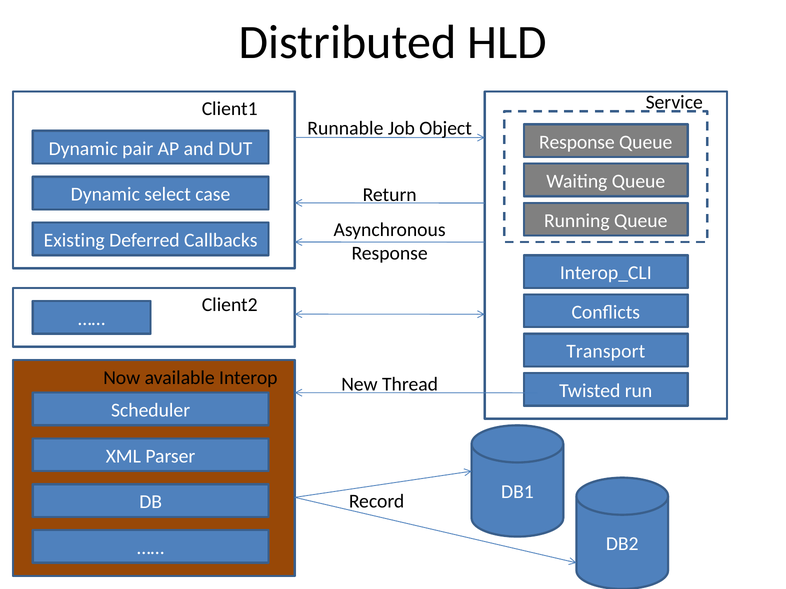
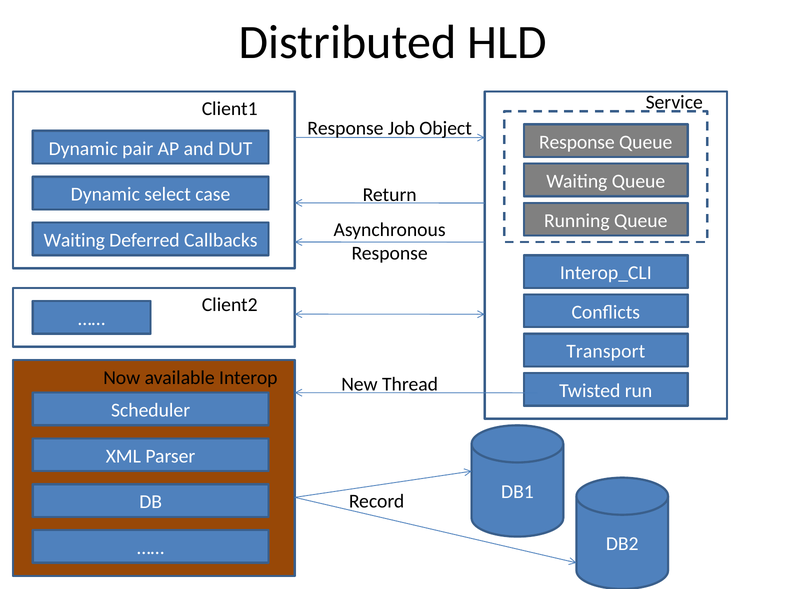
Runnable at (345, 128): Runnable -> Response
Existing at (74, 240): Existing -> Waiting
